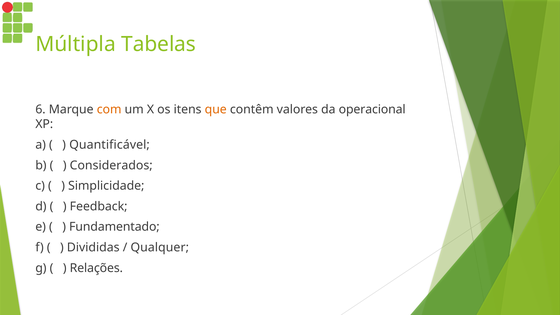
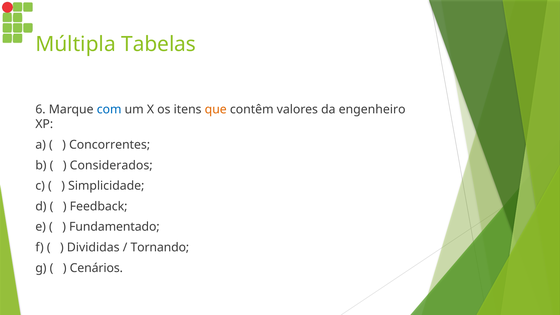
com colour: orange -> blue
operacional: operacional -> engenheiro
Quantificável: Quantificável -> Concorrentes
Qualquer: Qualquer -> Tornando
Relações: Relações -> Cenários
